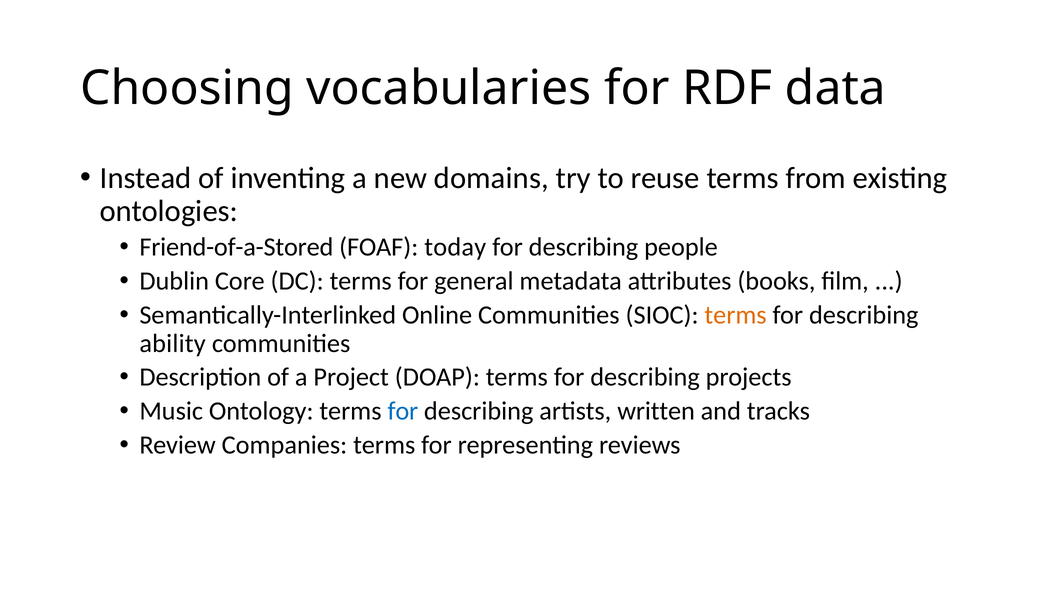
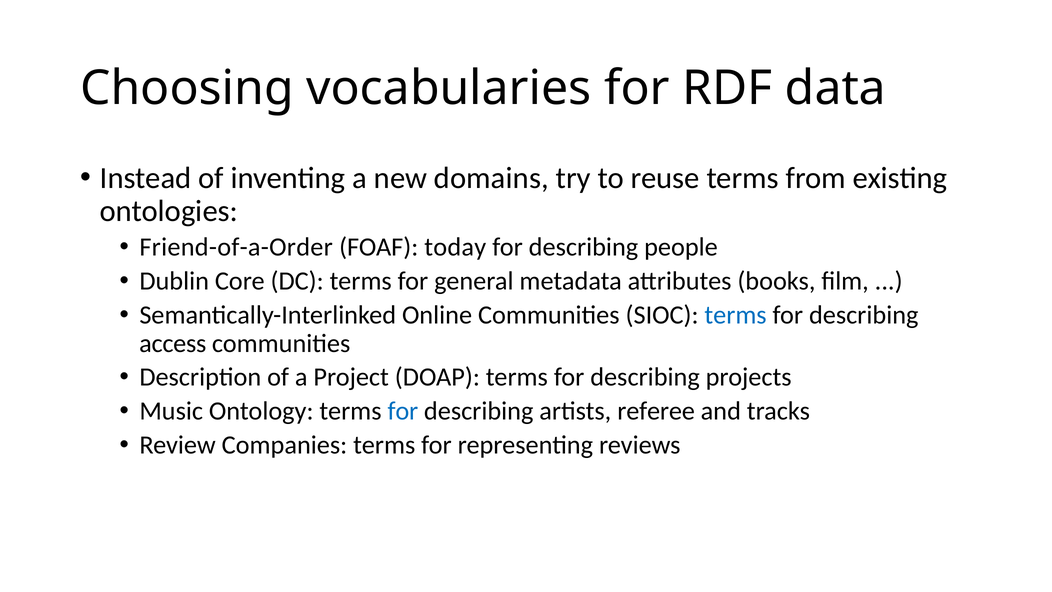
Friend-of-a-Stored: Friend-of-a-Stored -> Friend-of-a-Order
terms at (736, 315) colour: orange -> blue
ability: ability -> access
written: written -> referee
